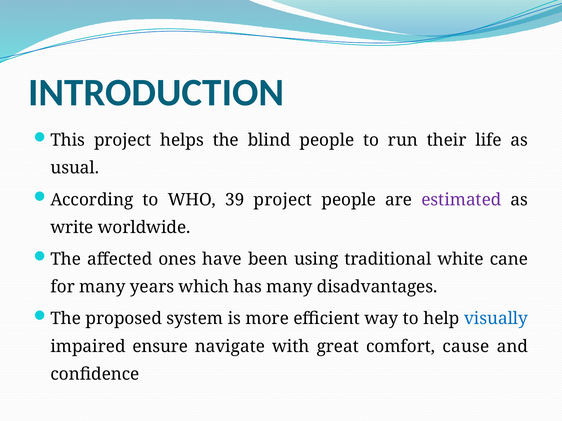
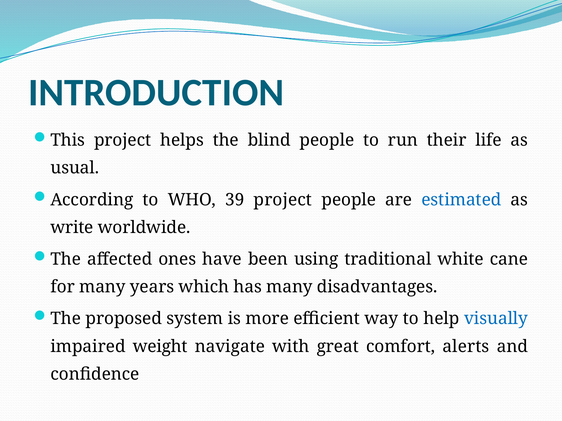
estimated colour: purple -> blue
ensure: ensure -> weight
cause: cause -> alerts
